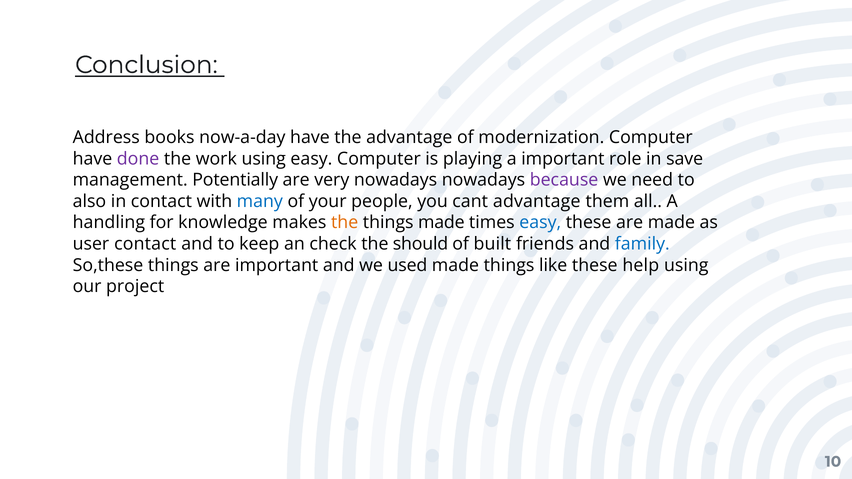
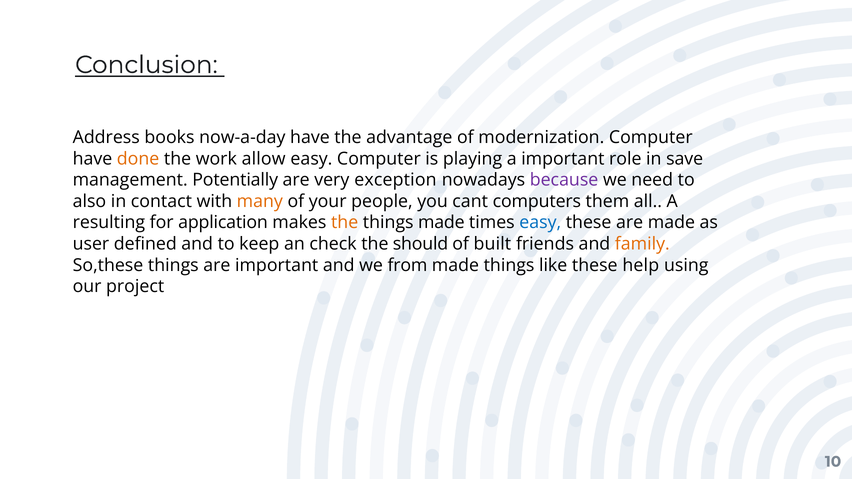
done colour: purple -> orange
work using: using -> allow
very nowadays: nowadays -> exception
many colour: blue -> orange
cant advantage: advantage -> computers
handling: handling -> resulting
knowledge: knowledge -> application
user contact: contact -> defined
family colour: blue -> orange
used: used -> from
